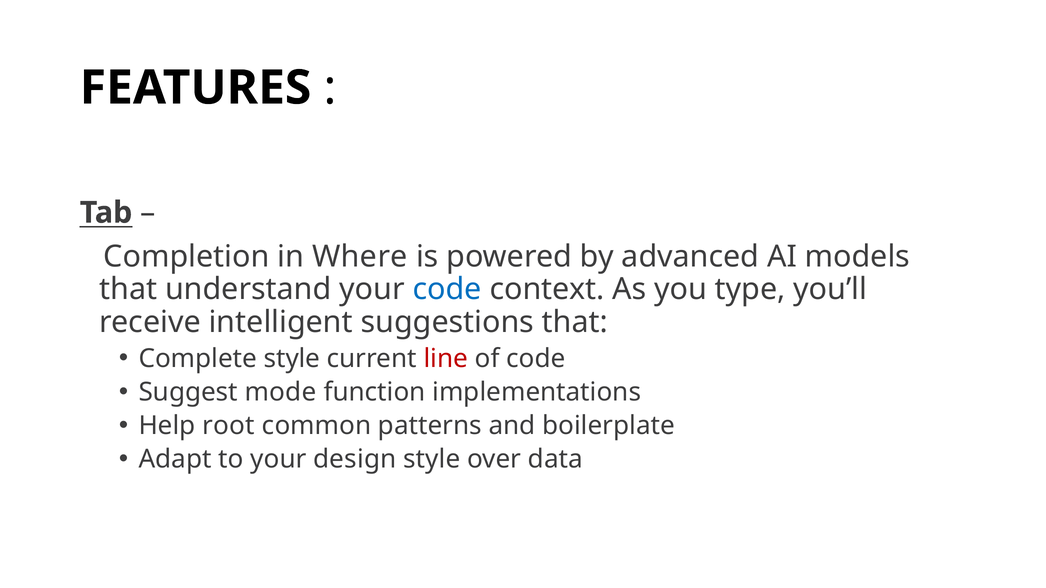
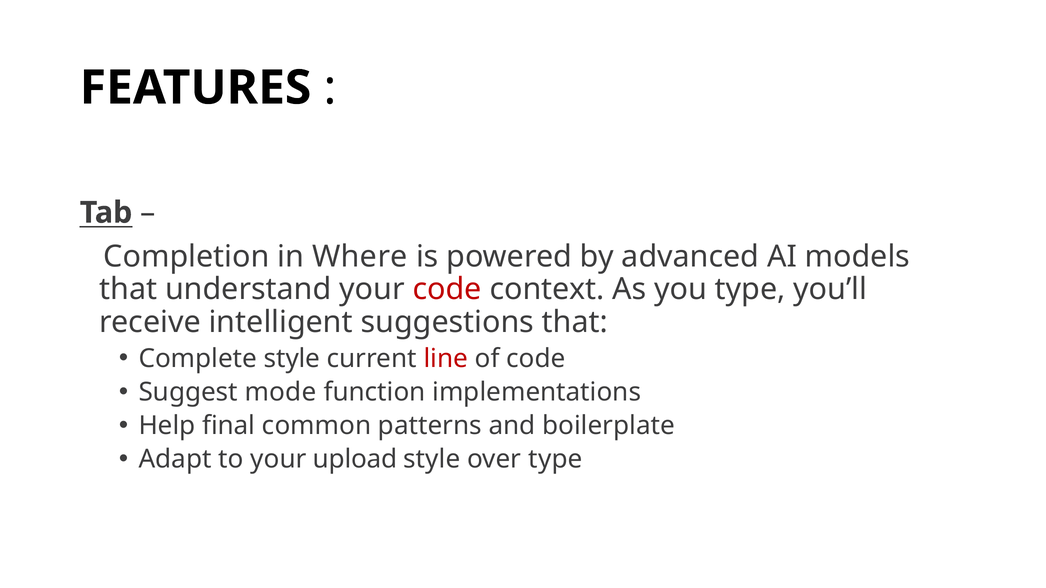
code at (447, 290) colour: blue -> red
root: root -> final
design: design -> upload
over data: data -> type
